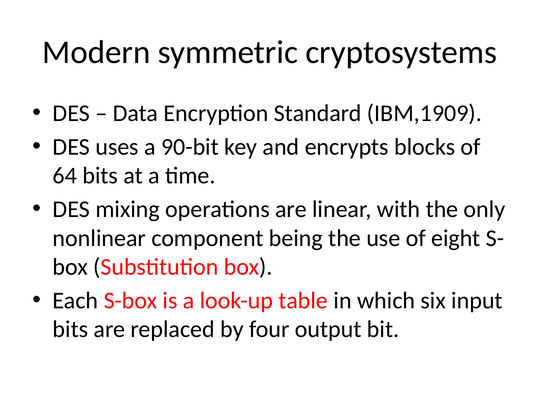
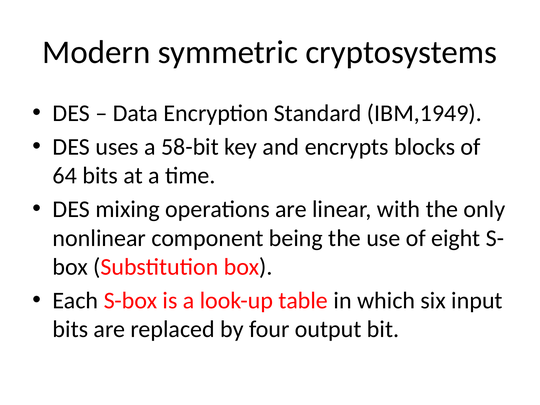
IBM,1909: IBM,1909 -> IBM,1949
90-bit: 90-bit -> 58-bit
